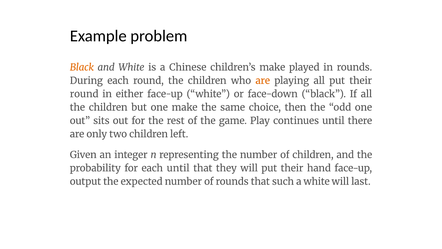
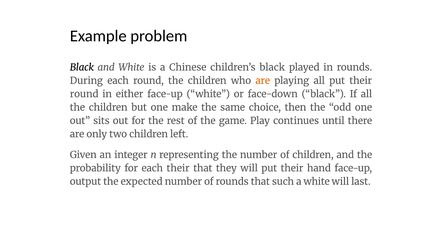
Black at (82, 67) colour: orange -> black
children’s make: make -> black
each until: until -> their
